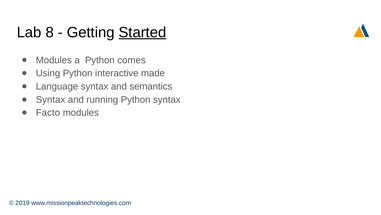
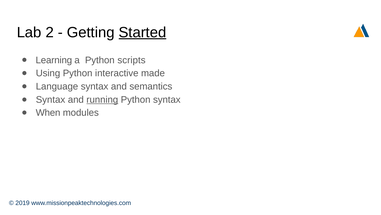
8: 8 -> 2
Modules at (54, 60): Modules -> Learning
comes: comes -> scripts
running underline: none -> present
Facto: Facto -> When
